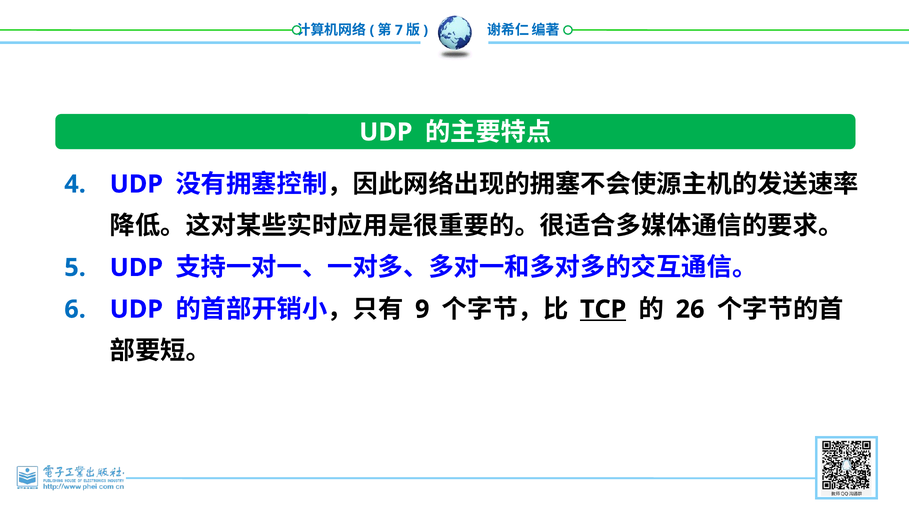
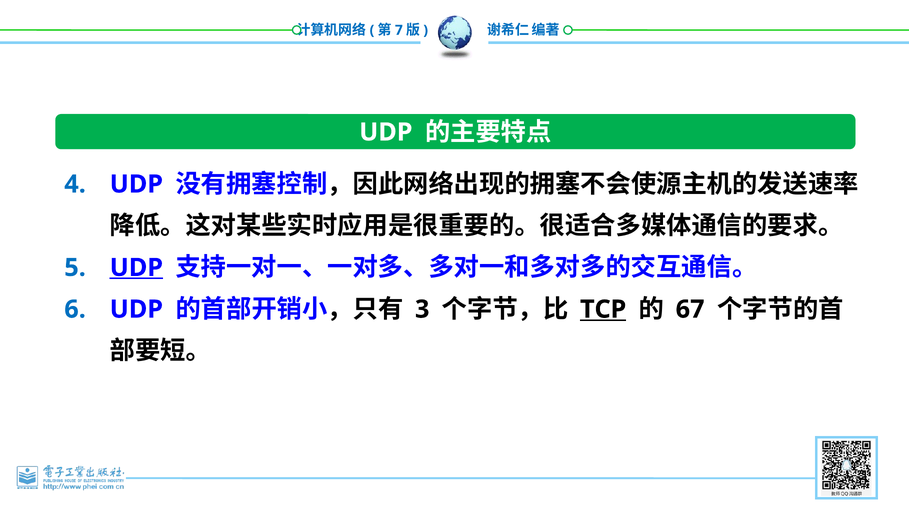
UDP at (136, 267) underline: none -> present
9: 9 -> 3
26: 26 -> 67
